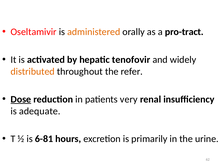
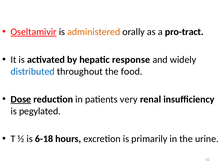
Oseltamivir underline: none -> present
tenofovir: tenofovir -> response
distributed colour: orange -> blue
refer: refer -> food
adequate: adequate -> pegylated
6-81: 6-81 -> 6-18
